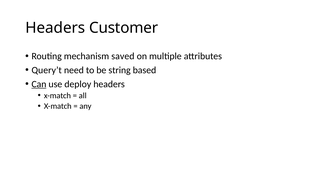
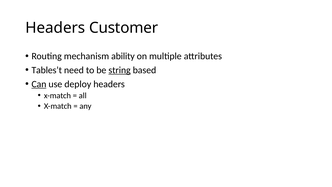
saved: saved -> ability
Query’t: Query’t -> Tables’t
string underline: none -> present
